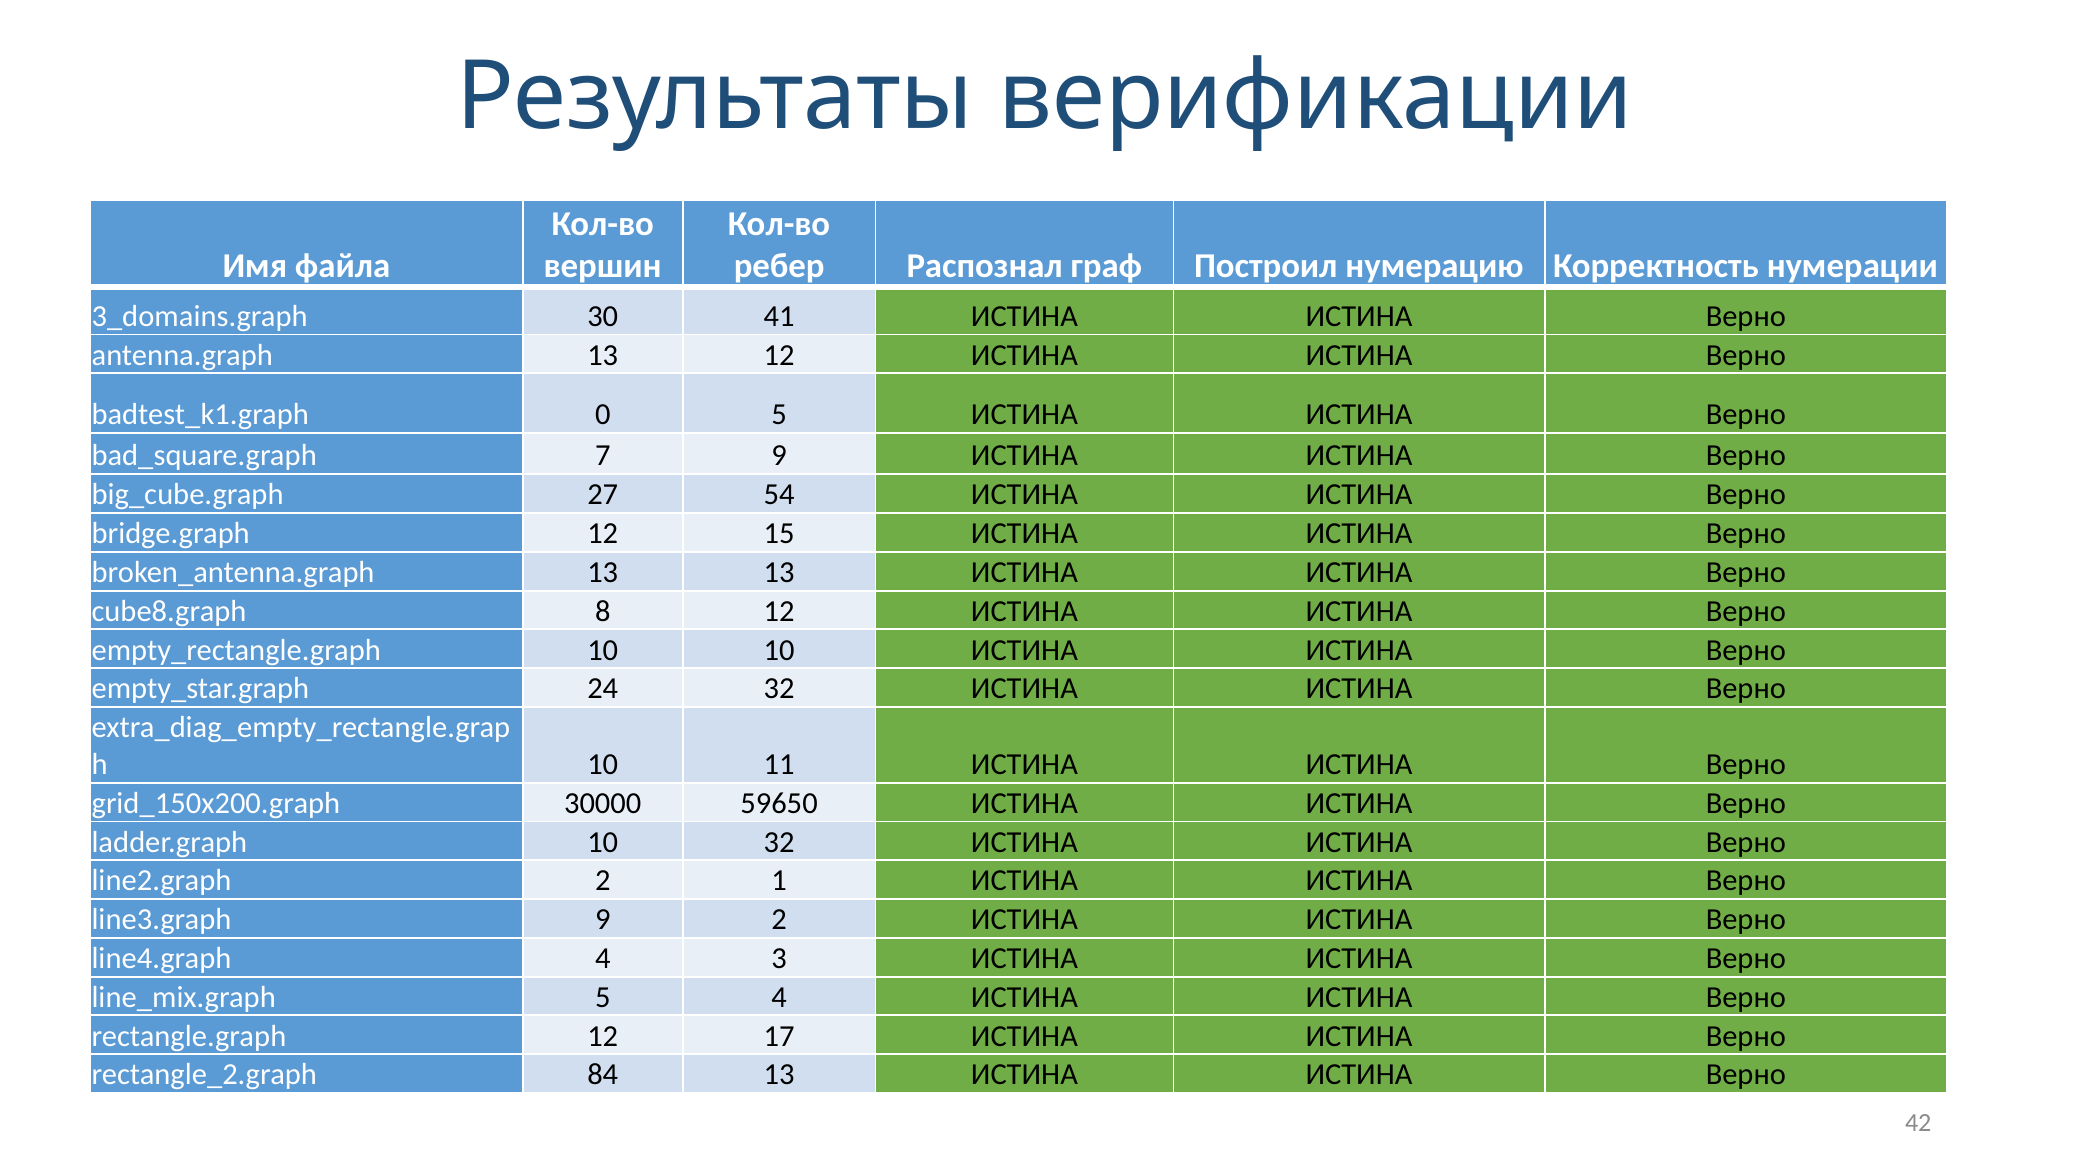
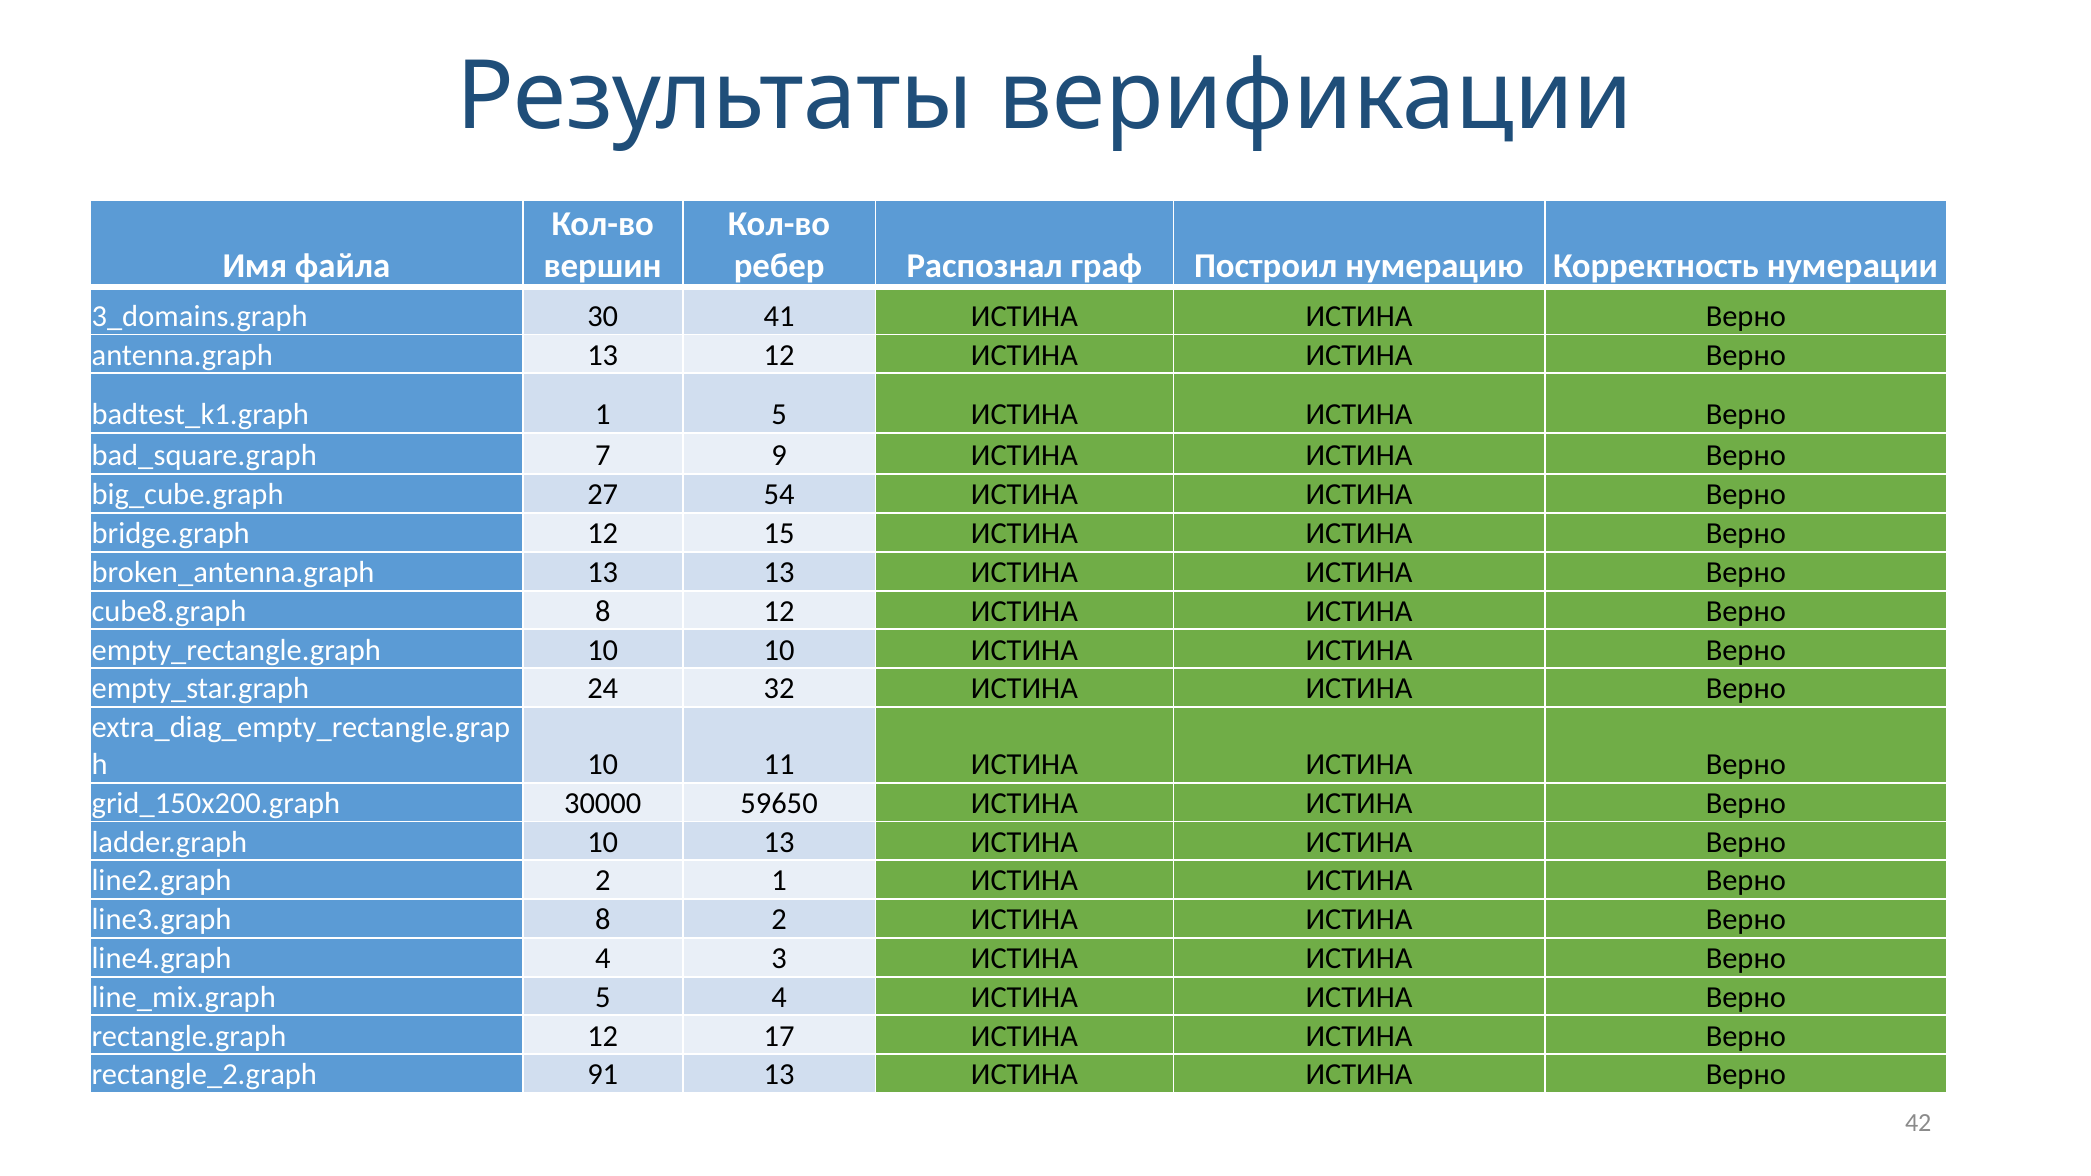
0 at (603, 415): 0 -> 1
10 32: 32 -> 13
line3.graph 9: 9 -> 8
84: 84 -> 91
